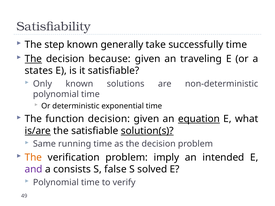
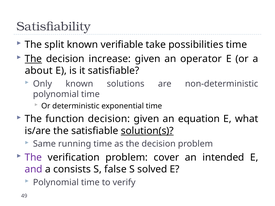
step: step -> split
generally: generally -> verifiable
successfully: successfully -> possibilities
because: because -> increase
traveling: traveling -> operator
states: states -> about
equation underline: present -> none
is/are underline: present -> none
The at (33, 158) colour: orange -> purple
imply: imply -> cover
